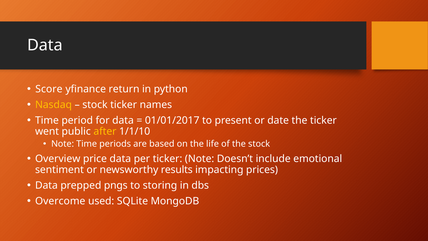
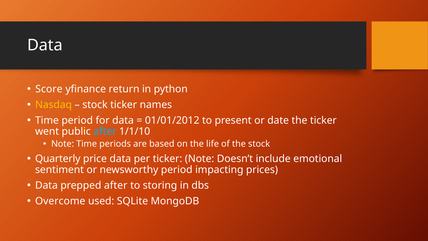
01/01/2017: 01/01/2017 -> 01/01/2012
after at (105, 131) colour: yellow -> light blue
Overview: Overview -> Quarterly
newsworthy results: results -> period
prepped pngs: pngs -> after
